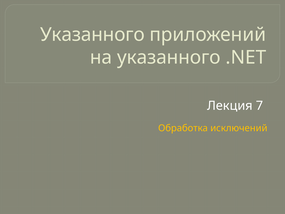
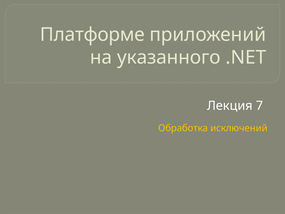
Указанного at (92, 35): Указанного -> Платформе
